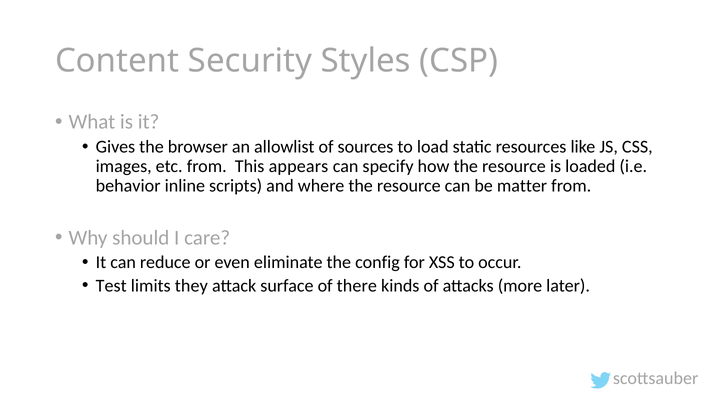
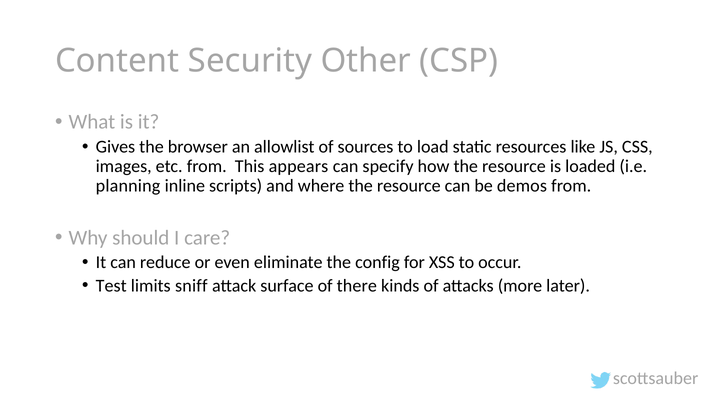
Styles: Styles -> Other
behavior: behavior -> planning
matter: matter -> demos
they: they -> sniff
